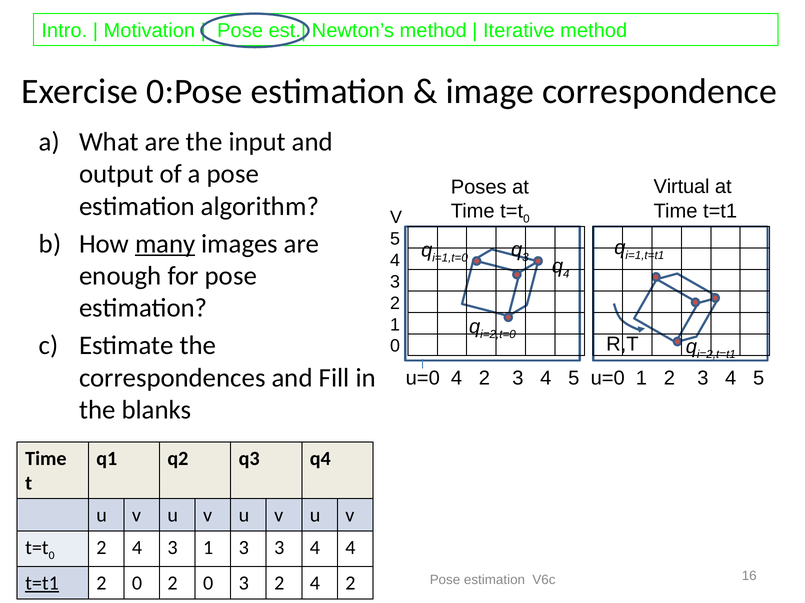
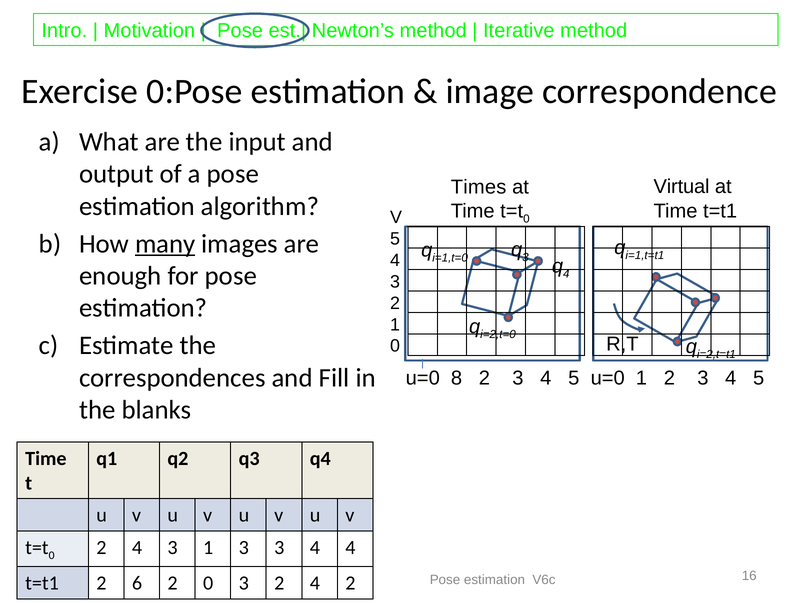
Poses: Poses -> Times
u=0 4: 4 -> 8
t=t1 at (42, 584) underline: present -> none
0 at (137, 584): 0 -> 6
